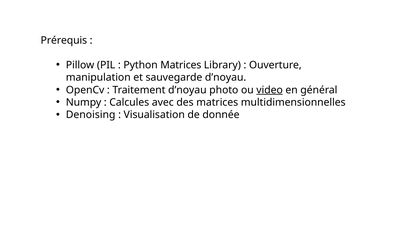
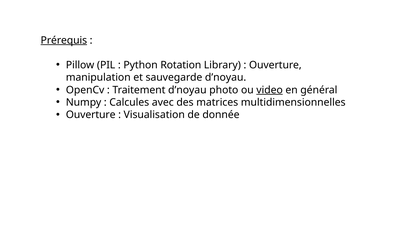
Prérequis underline: none -> present
Python Matrices: Matrices -> Rotation
Denoising at (91, 115): Denoising -> Ouverture
